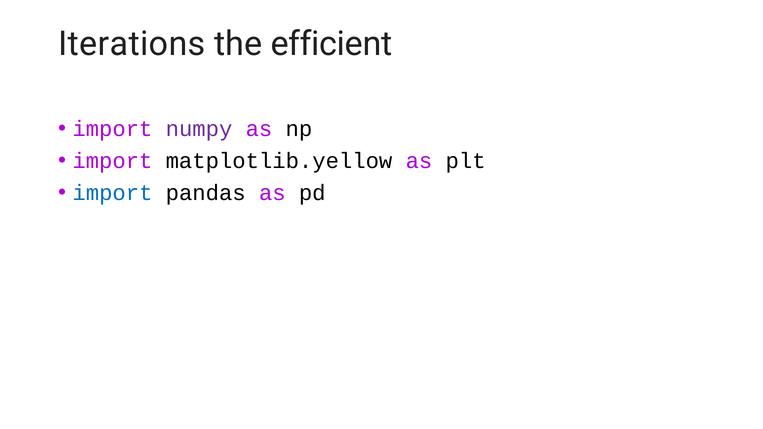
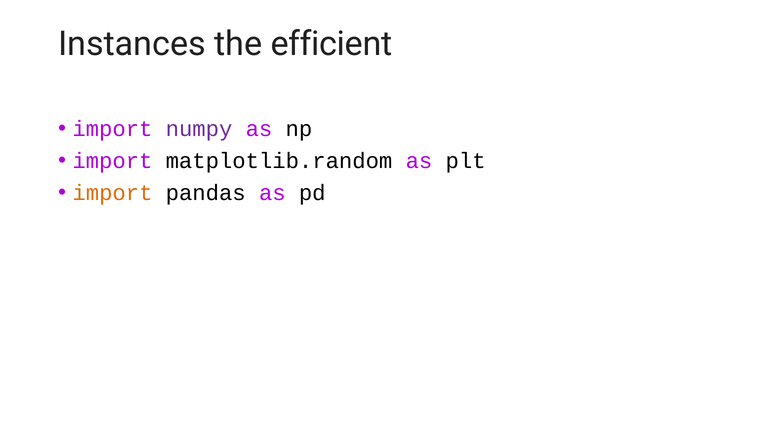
Iterations: Iterations -> Instances
matplotlib.yellow: matplotlib.yellow -> matplotlib.random
import at (112, 193) colour: blue -> orange
